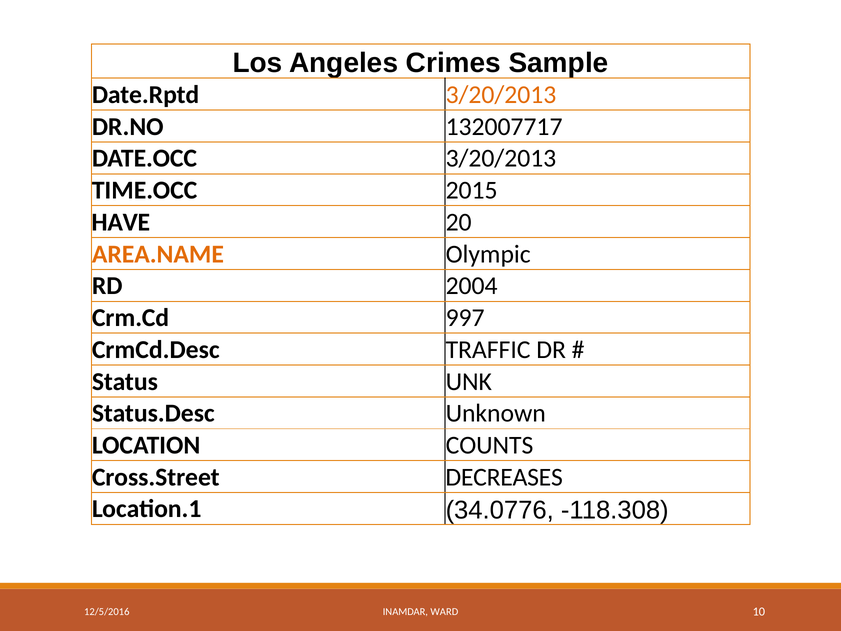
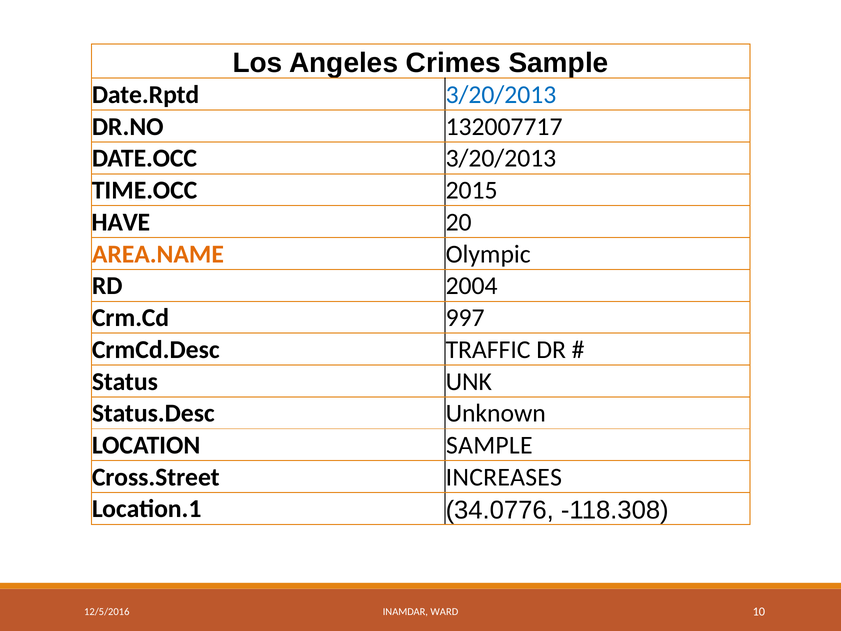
3/20/2013 at (501, 95) colour: orange -> blue
LOCATION COUNTS: COUNTS -> SAMPLE
DECREASES: DECREASES -> INCREASES
